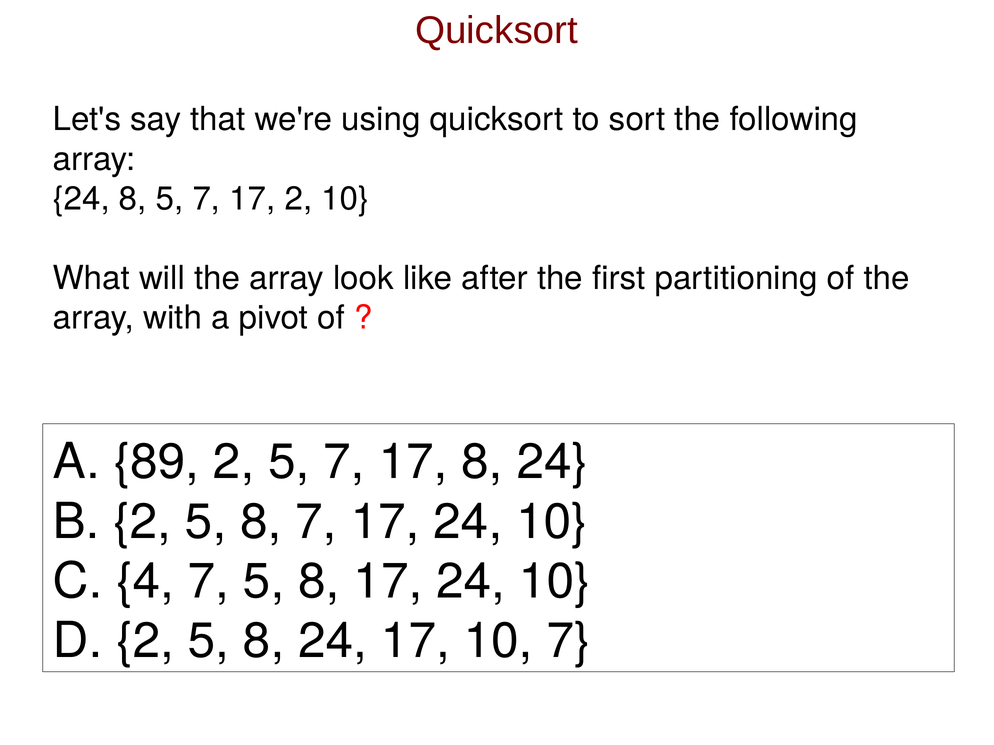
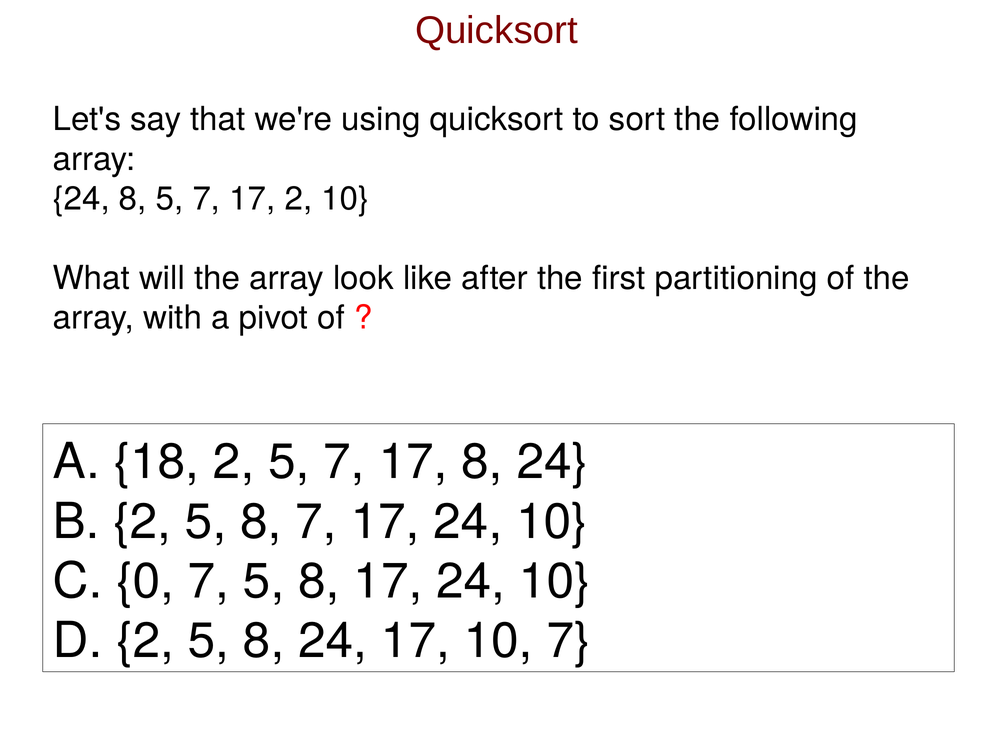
89: 89 -> 18
4: 4 -> 0
